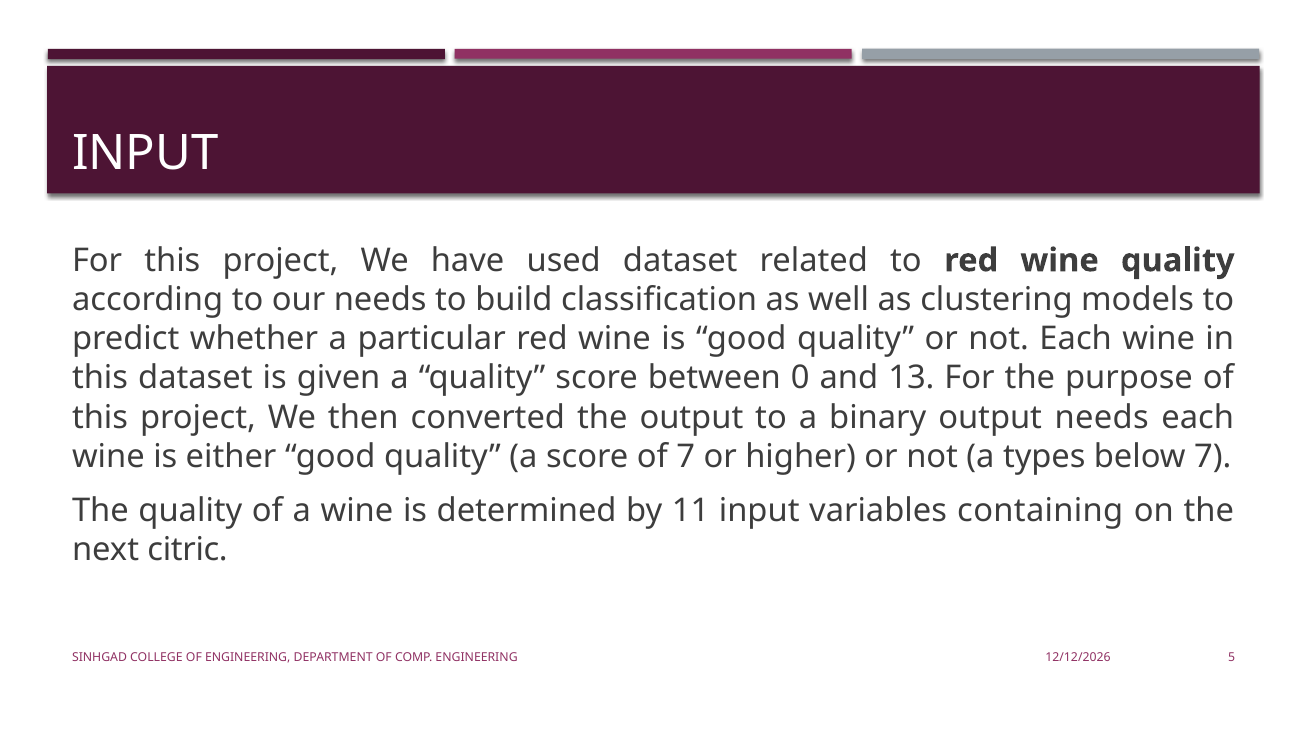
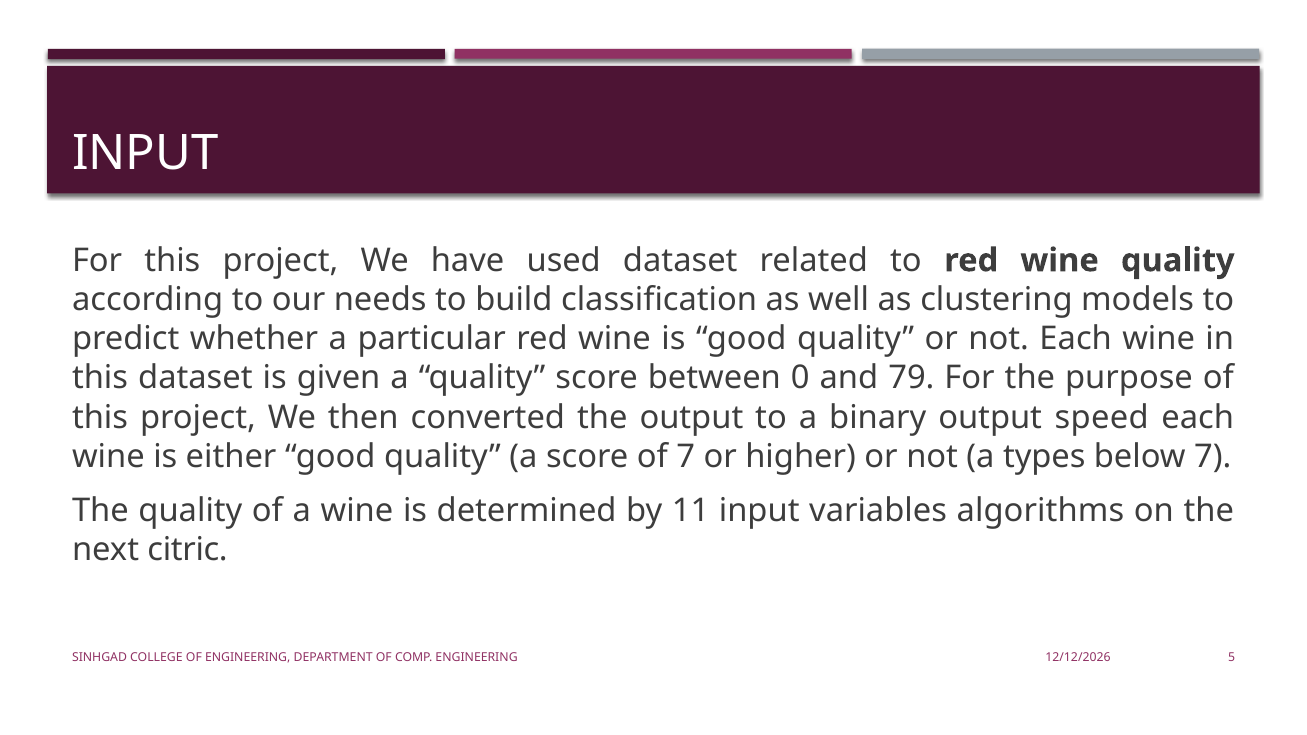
13: 13 -> 79
output needs: needs -> speed
containing: containing -> algorithms
